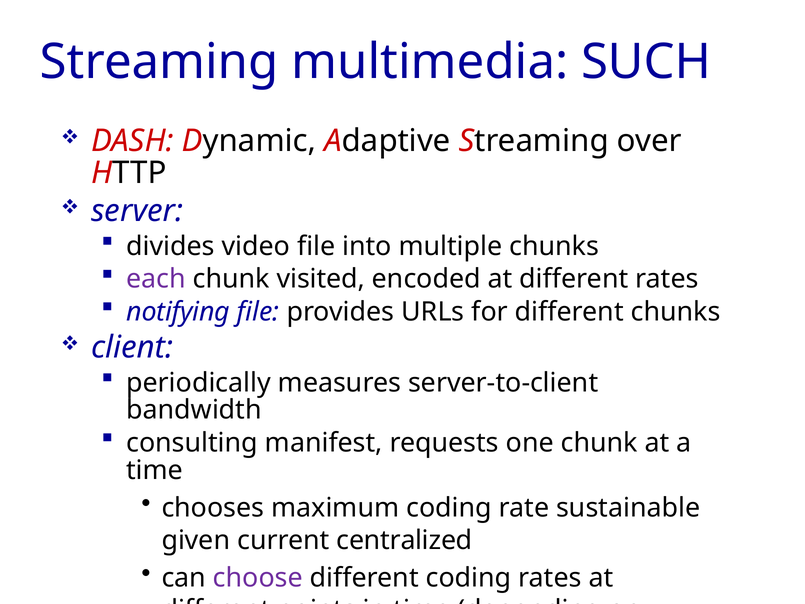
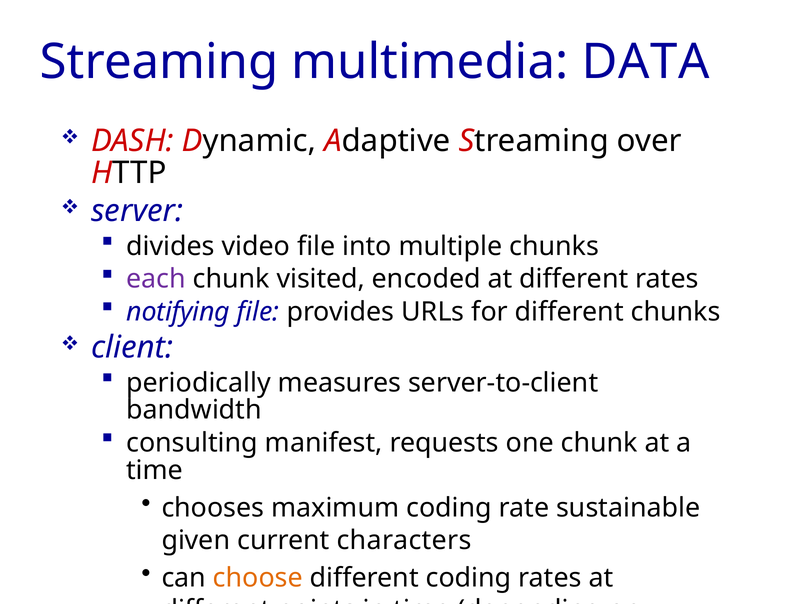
SUCH: SUCH -> DATA
centralized: centralized -> characters
choose colour: purple -> orange
